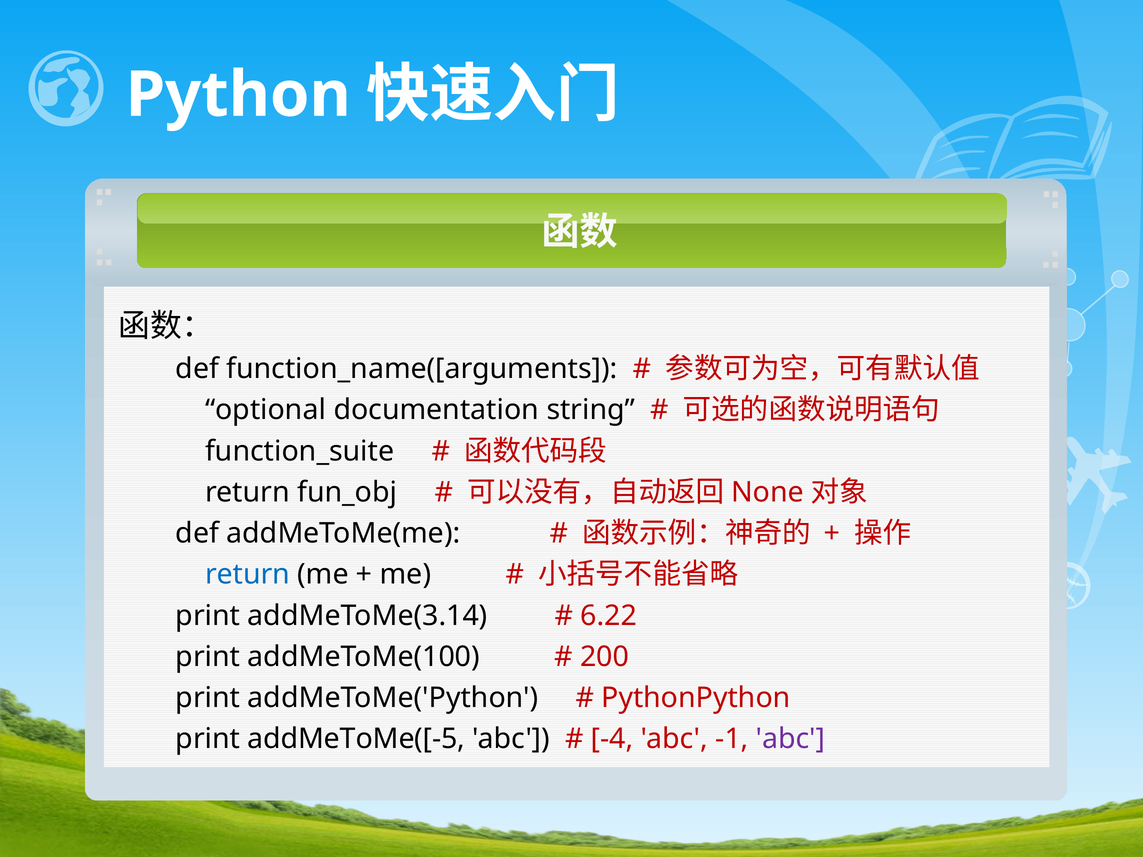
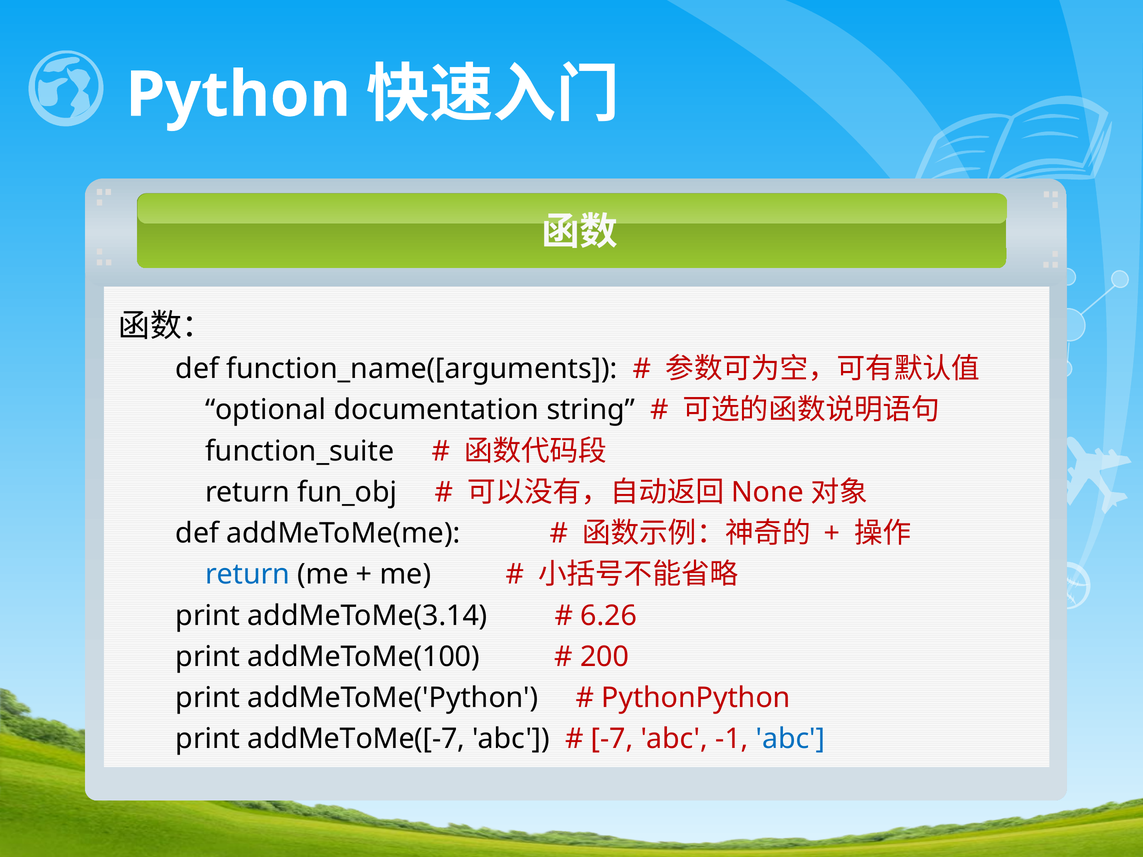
6.22: 6.22 -> 6.26
addMeToMe([-5: addMeToMe([-5 -> addMeToMe([-7
-4: -4 -> -7
abc at (790, 739) colour: purple -> blue
